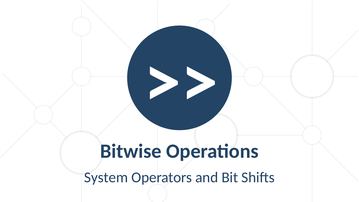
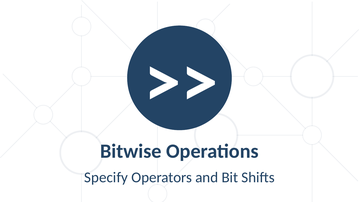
System: System -> Specify
